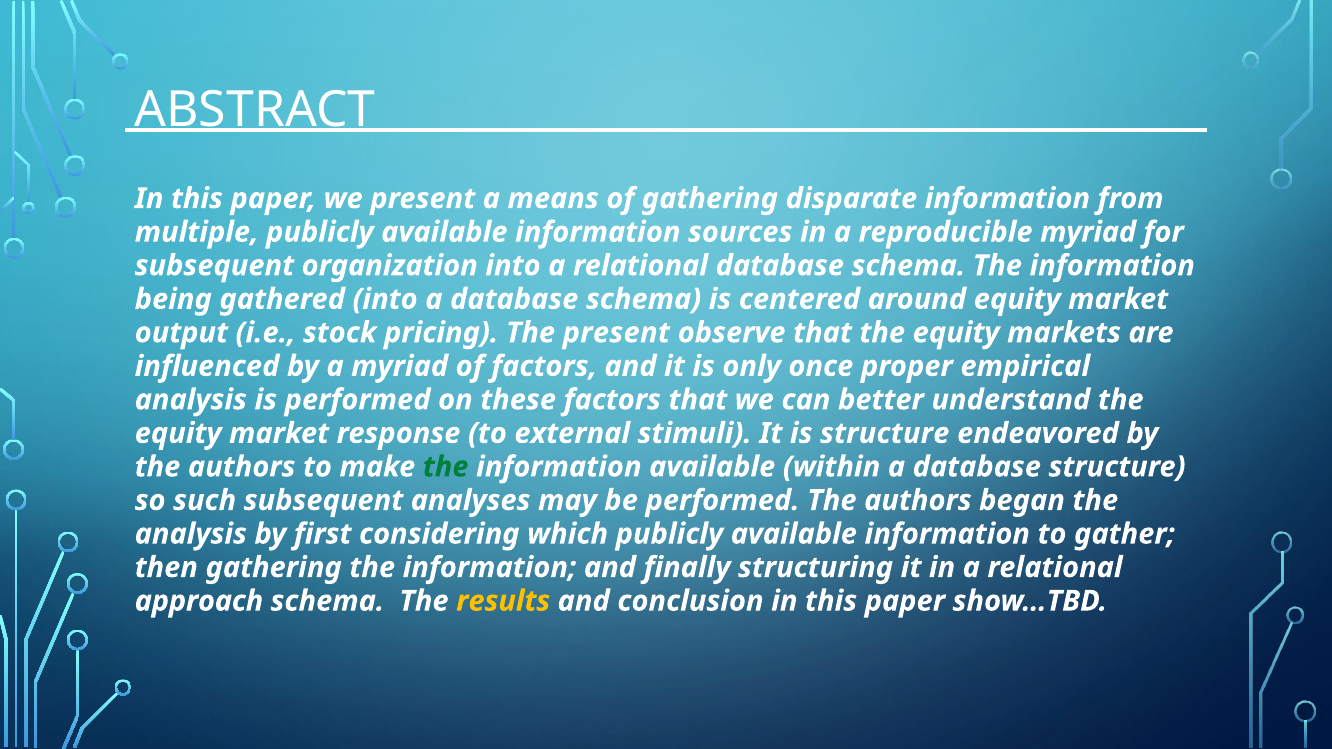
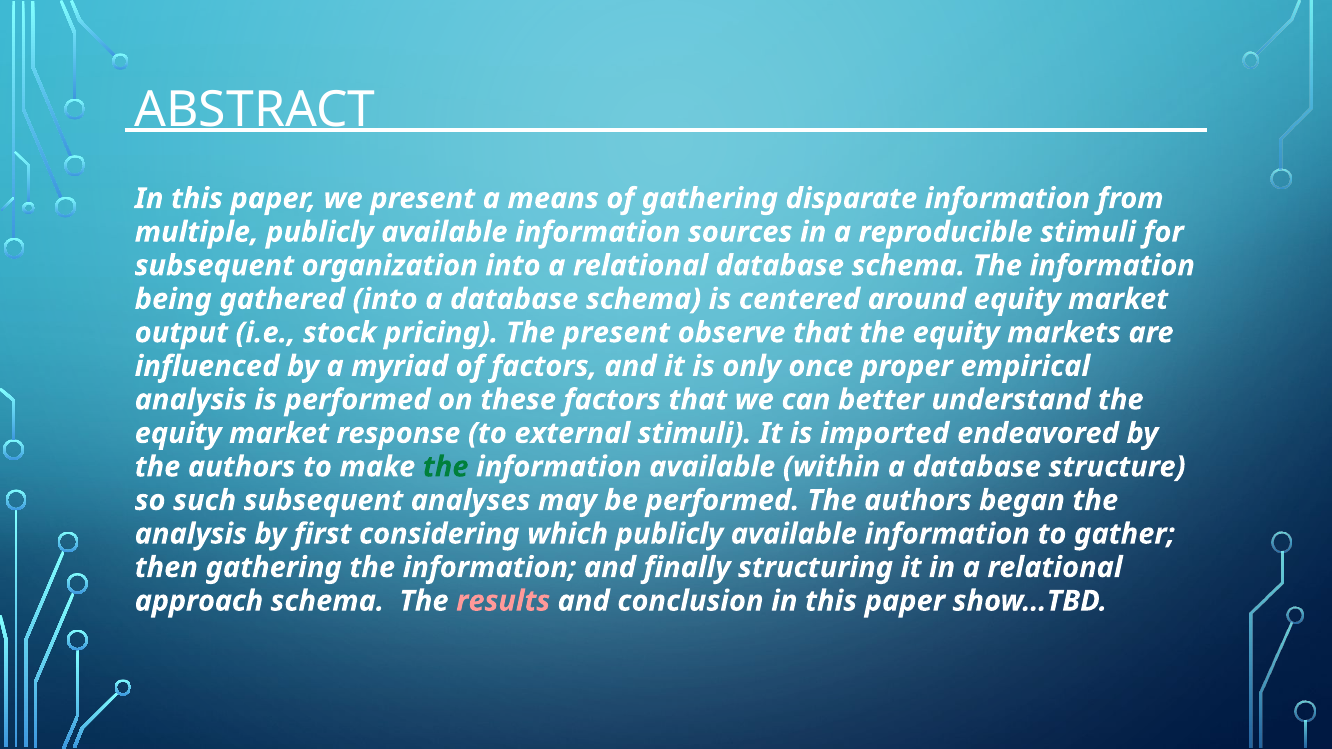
reproducible myriad: myriad -> stimuli
is structure: structure -> imported
results colour: yellow -> pink
